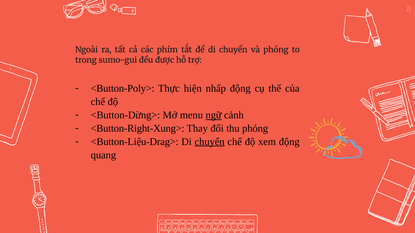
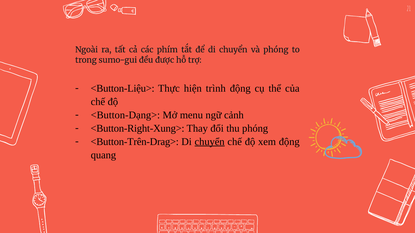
<Button-Poly>: <Button-Poly> -> <Button-Liệu>
nhấp: nhấp -> trình
<Button-Dừng>: <Button-Dừng> -> <Button-Dạng>
ngữ underline: present -> none
<Button-Liệu-Drag>: <Button-Liệu-Drag> -> <Button-Trên-Drag>
